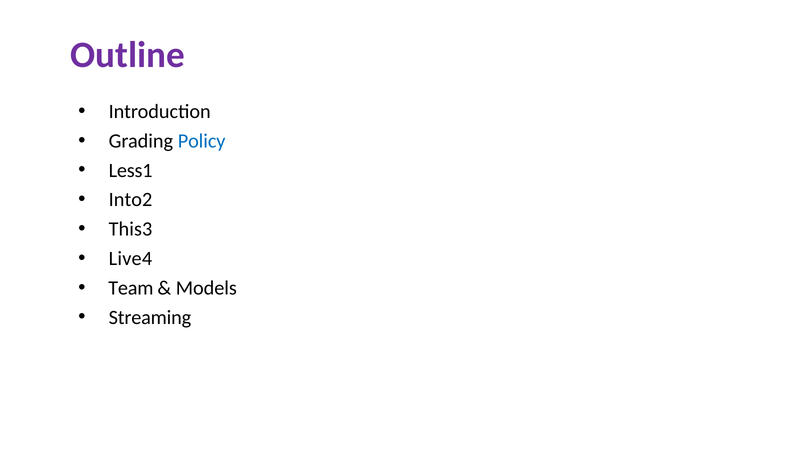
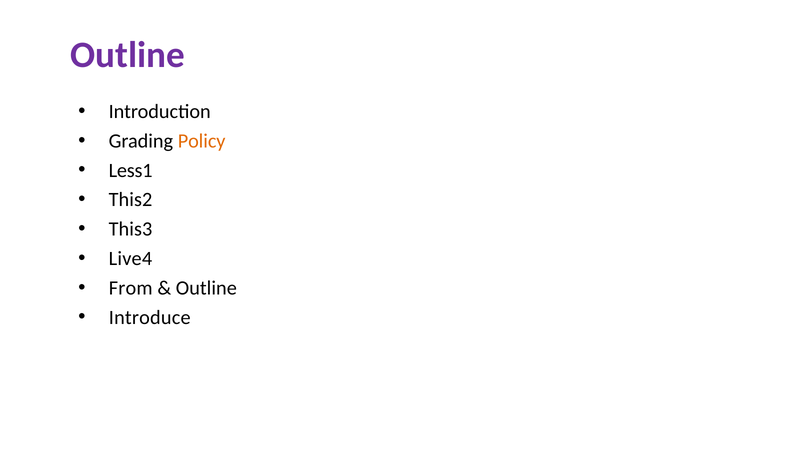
Policy colour: blue -> orange
Into2: Into2 -> This2
Team: Team -> From
Models at (206, 288): Models -> Outline
Streaming: Streaming -> Introduce
